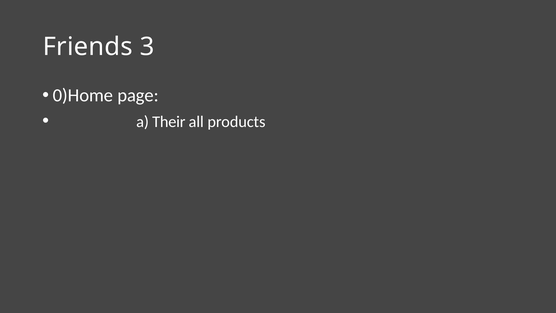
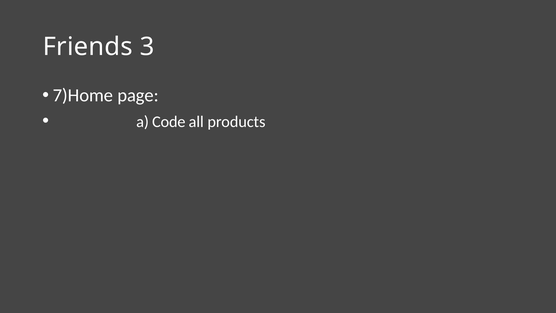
0)Home: 0)Home -> 7)Home
Their: Their -> Code
